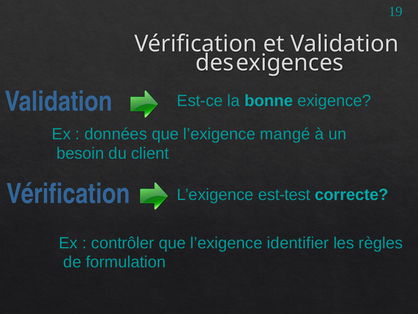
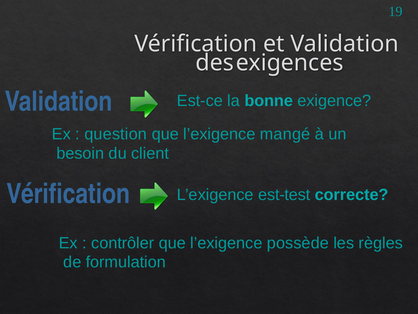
données: données -> question
identifier: identifier -> possède
